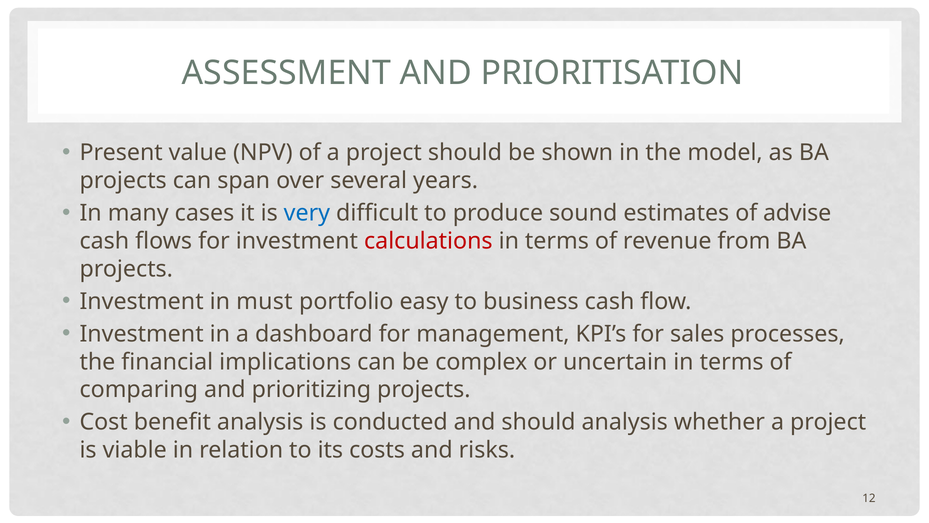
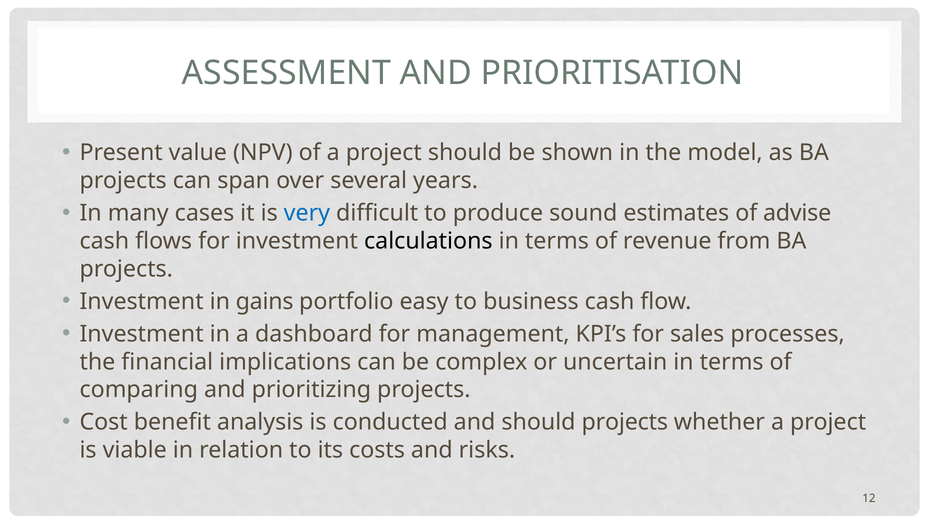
calculations colour: red -> black
must: must -> gains
should analysis: analysis -> projects
